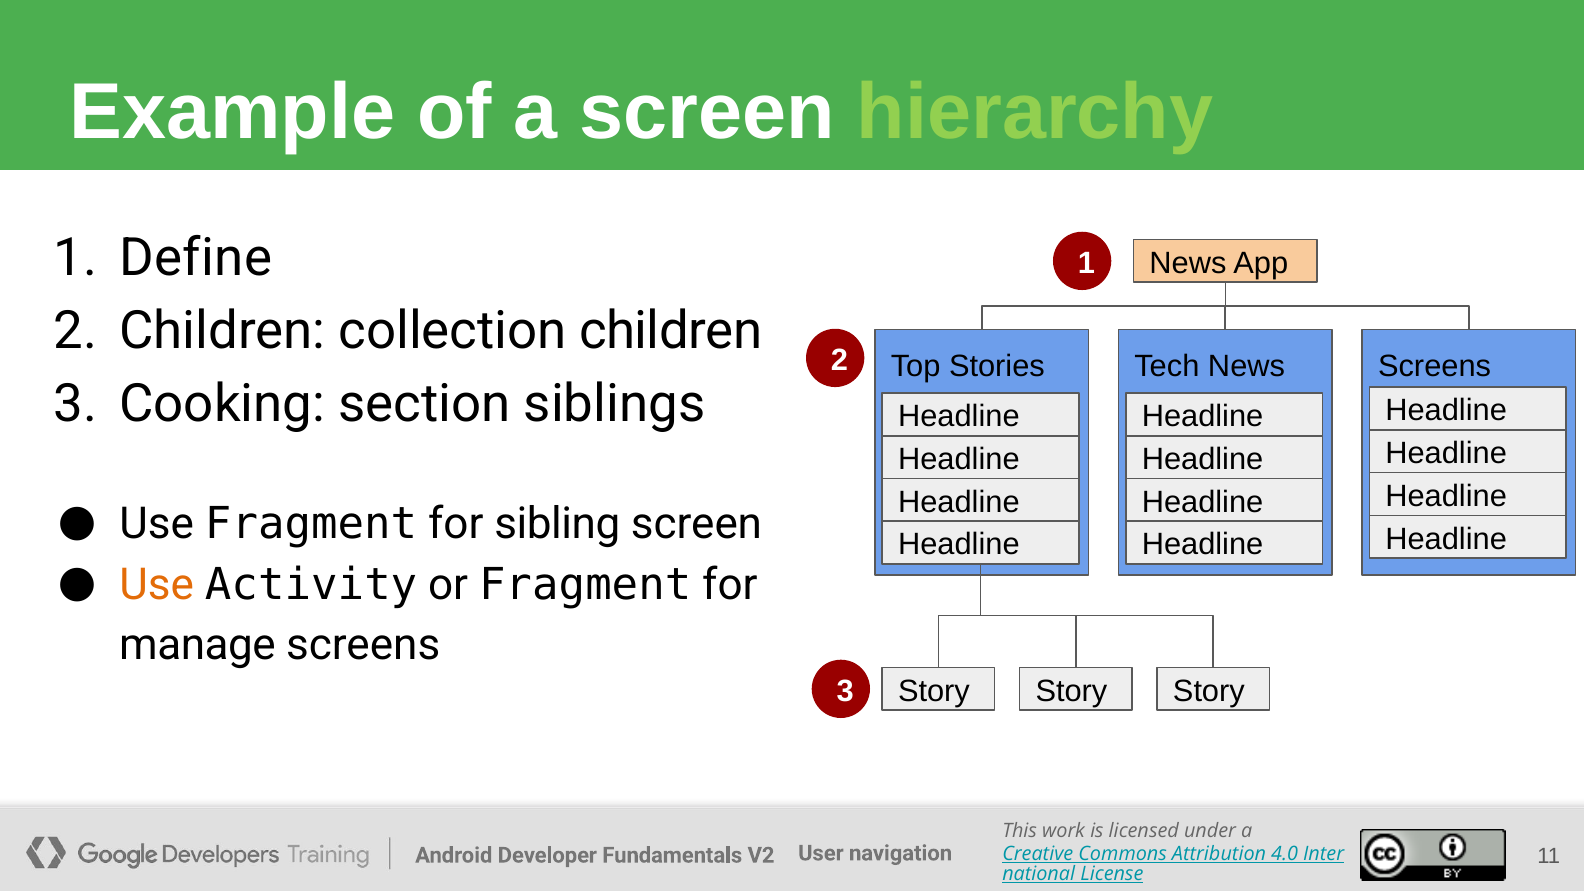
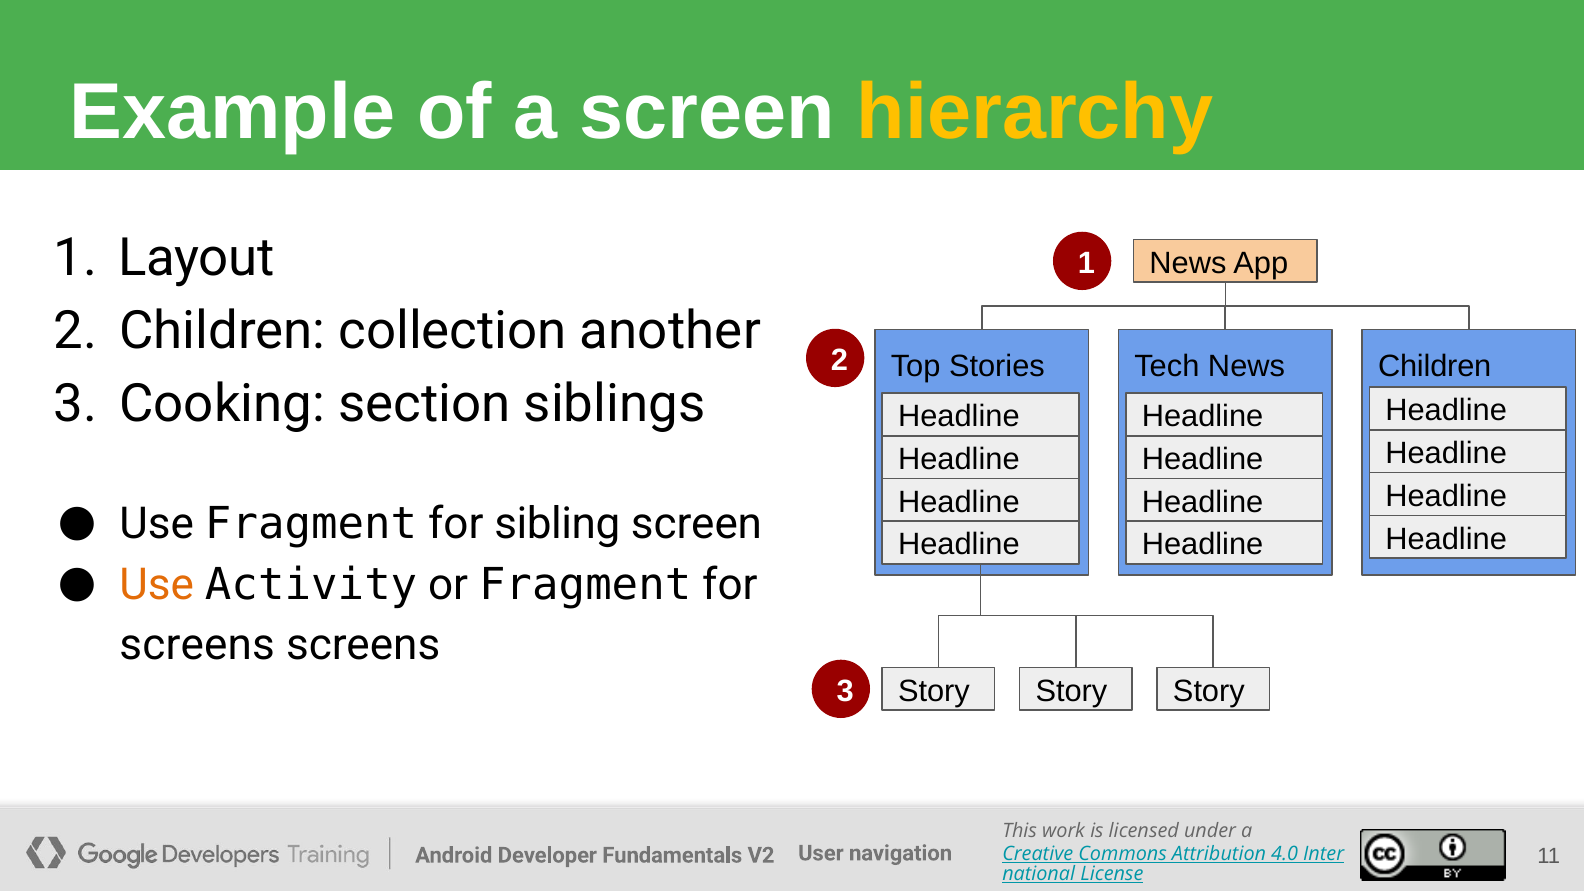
hierarchy colour: light green -> yellow
Define: Define -> Layout
collection children: children -> another
Screens at (1435, 366): Screens -> Children
manage at (197, 645): manage -> screens
